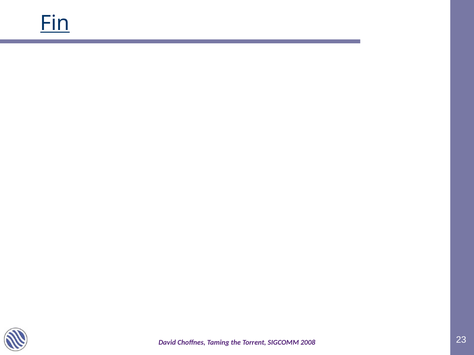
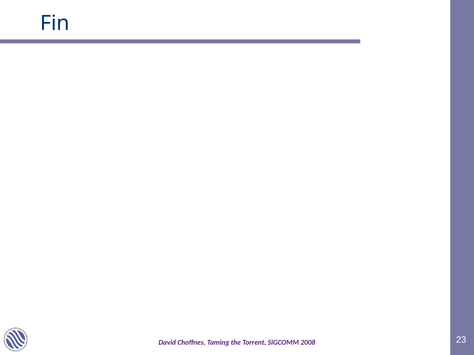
Fin underline: present -> none
